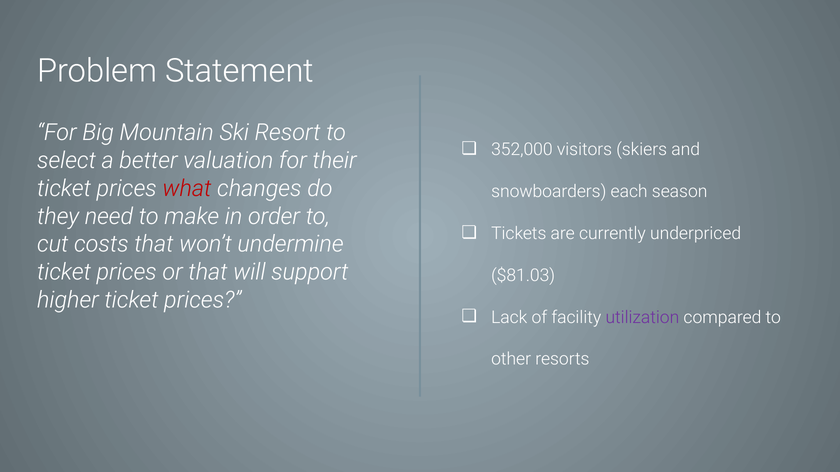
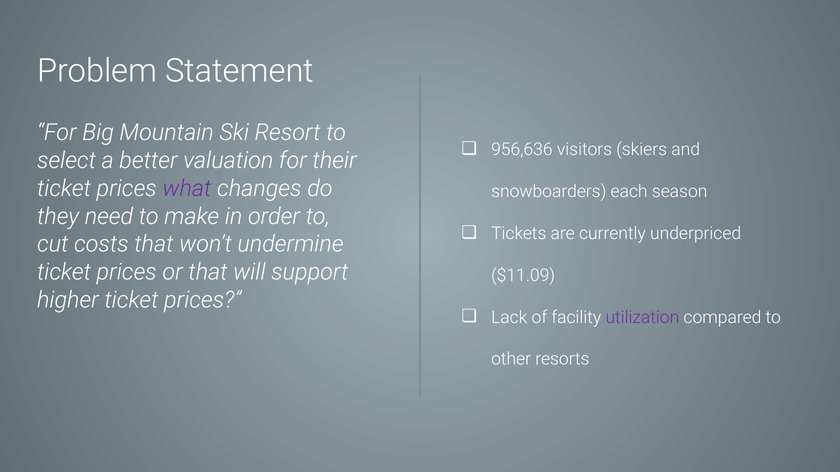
352,000: 352,000 -> 956,636
what colour: red -> purple
$81.03: $81.03 -> $11.09
